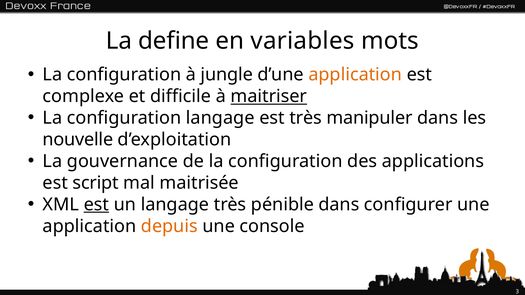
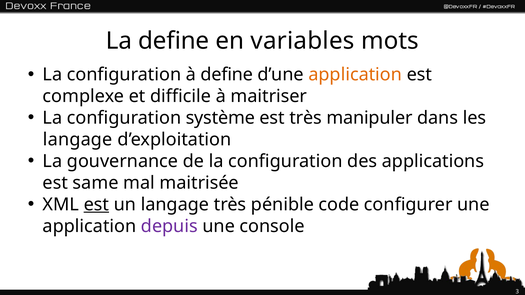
à jungle: jungle -> define
maitriser underline: present -> none
configuration langage: langage -> système
nouvelle at (78, 140): nouvelle -> langage
script: script -> same
pénible dans: dans -> code
depuis colour: orange -> purple
